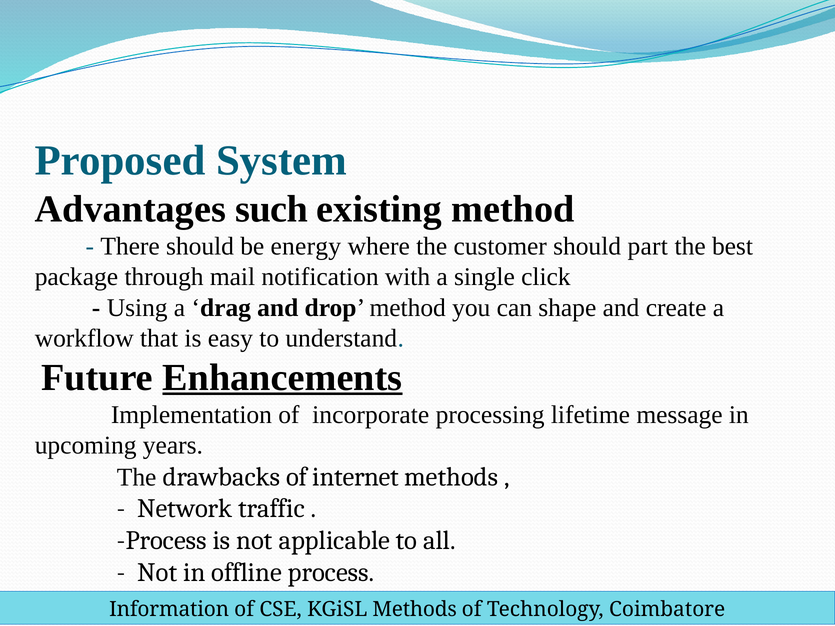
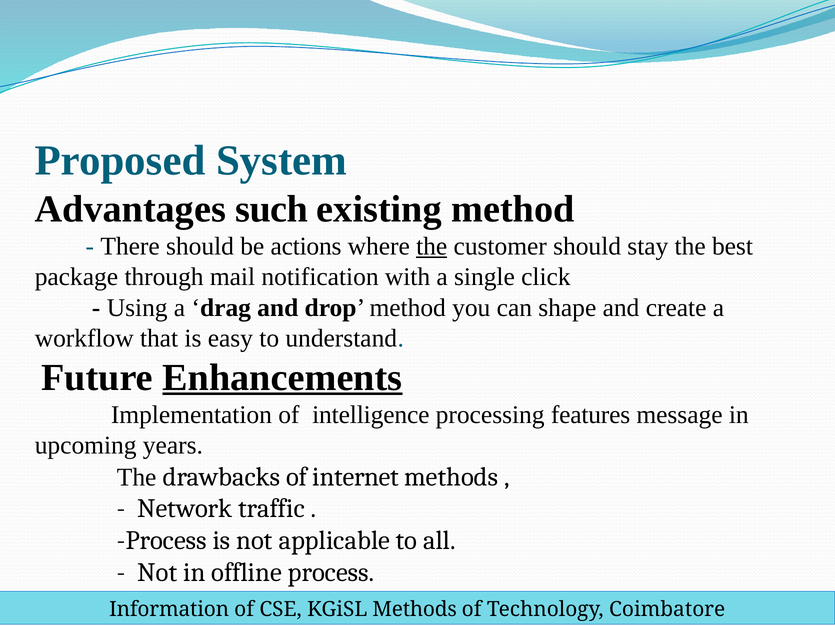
energy: energy -> actions
the at (432, 247) underline: none -> present
part: part -> stay
incorporate: incorporate -> intelligence
lifetime: lifetime -> features
